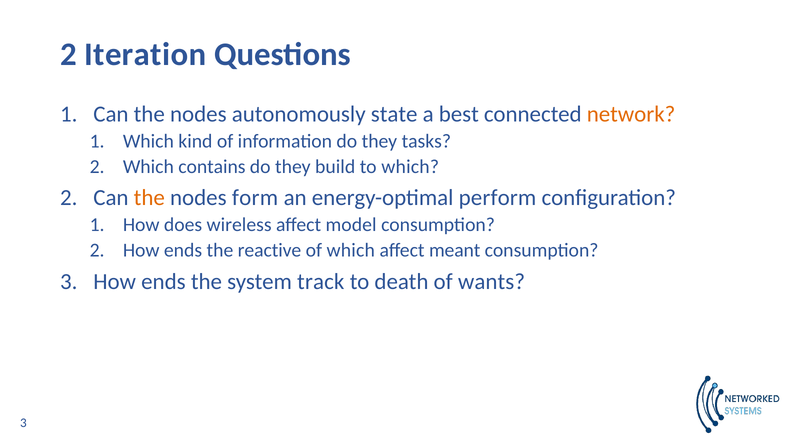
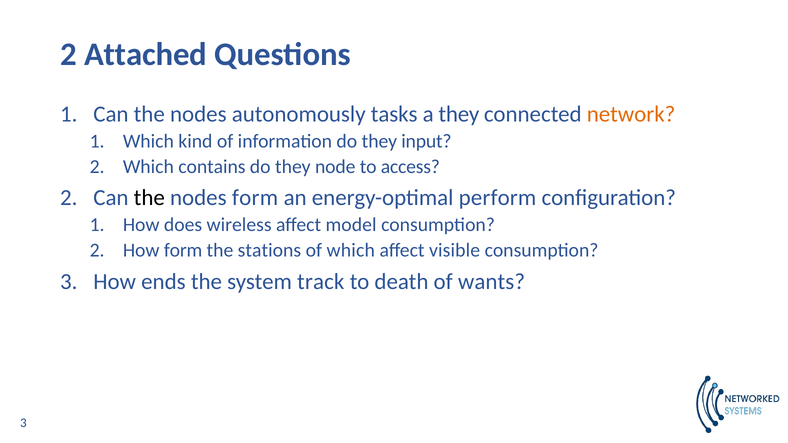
Iteration: Iteration -> Attached
state: state -> tasks
a best: best -> they
tasks: tasks -> input
build: build -> node
to which: which -> access
the at (149, 198) colour: orange -> black
2 How ends: ends -> form
reactive: reactive -> stations
meant: meant -> visible
